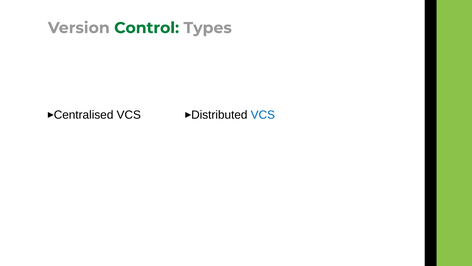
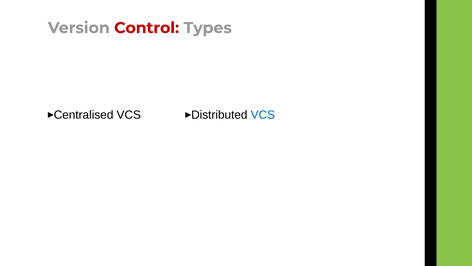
Control colour: green -> red
